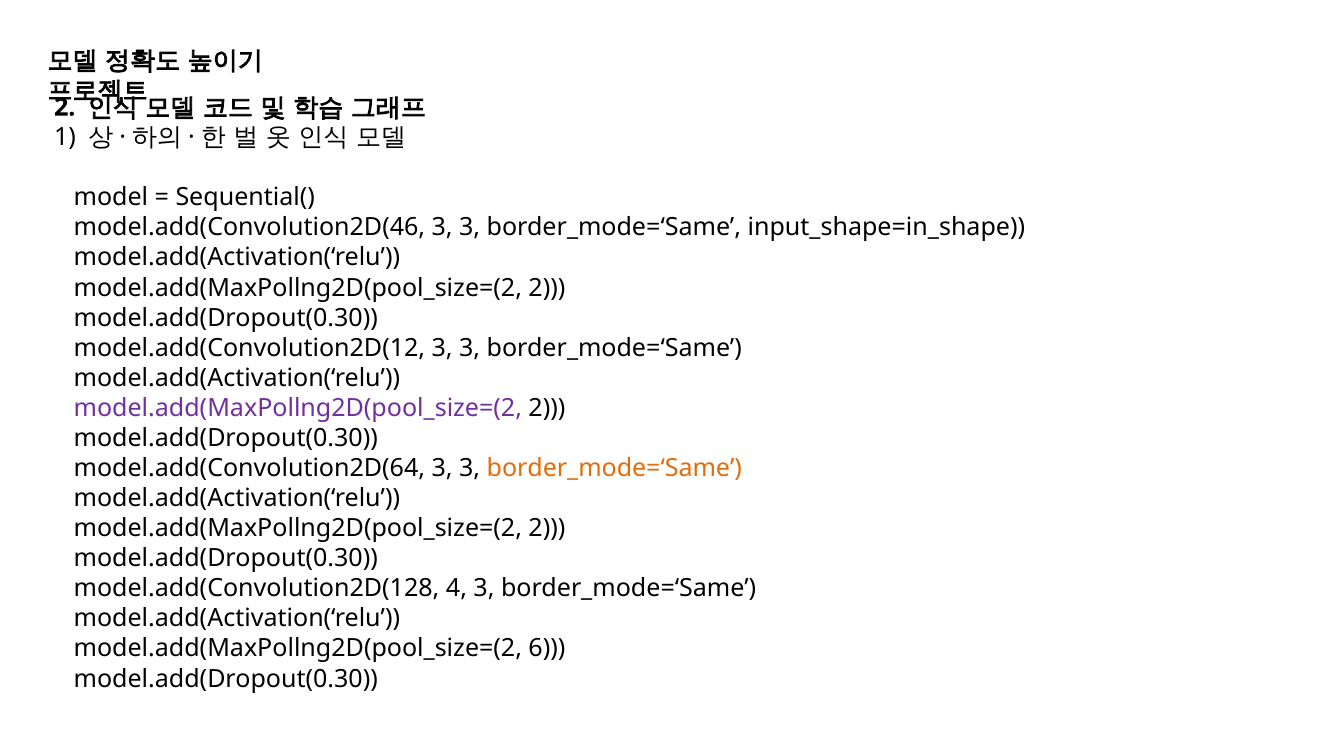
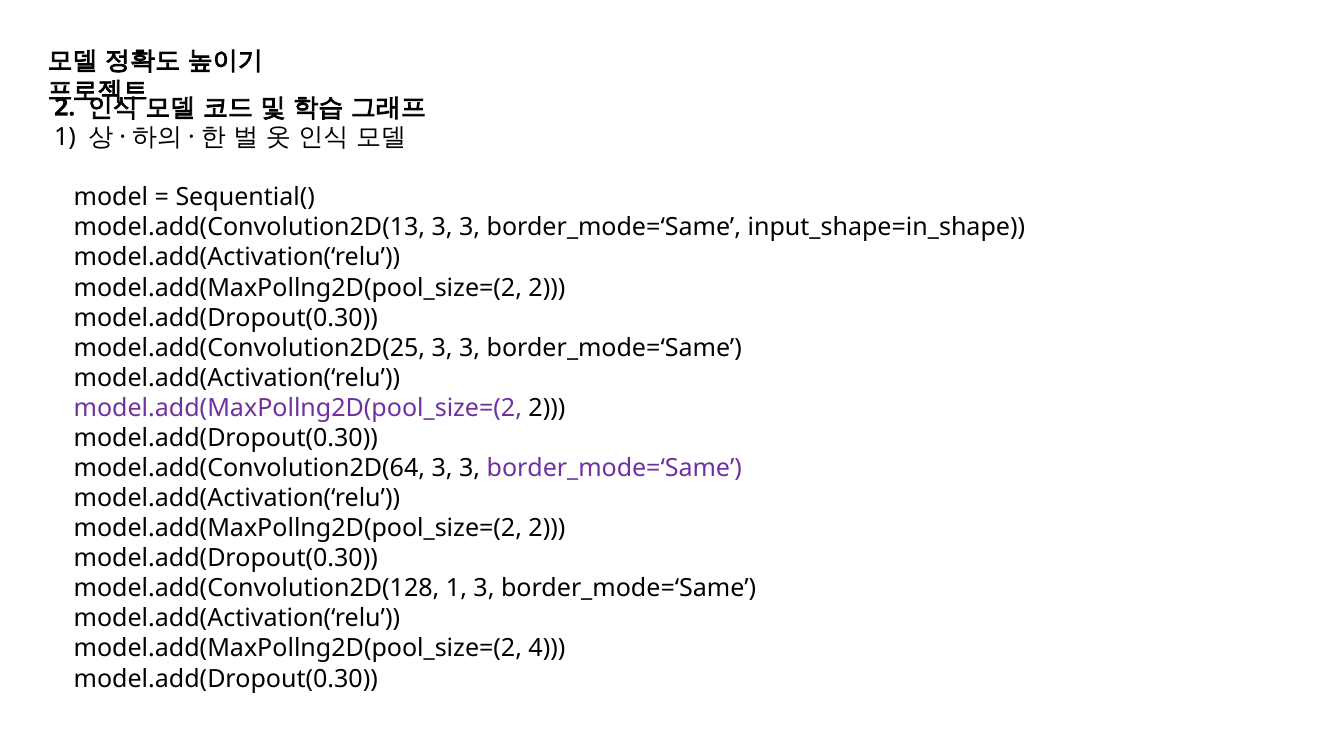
model.add(Convolution2D(46: model.add(Convolution2D(46 -> model.add(Convolution2D(13
model.add(Convolution2D(12: model.add(Convolution2D(12 -> model.add(Convolution2D(25
border_mode=‘Same at (614, 468) colour: orange -> purple
model.add(Convolution2D(128 4: 4 -> 1
6: 6 -> 4
